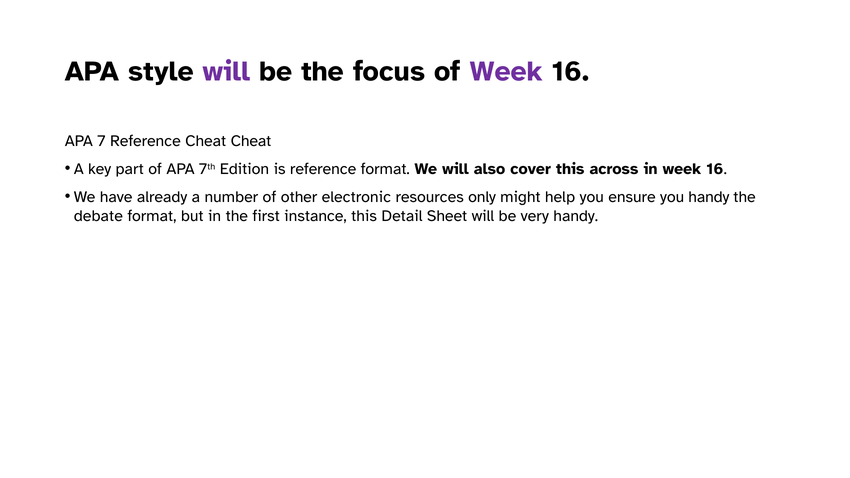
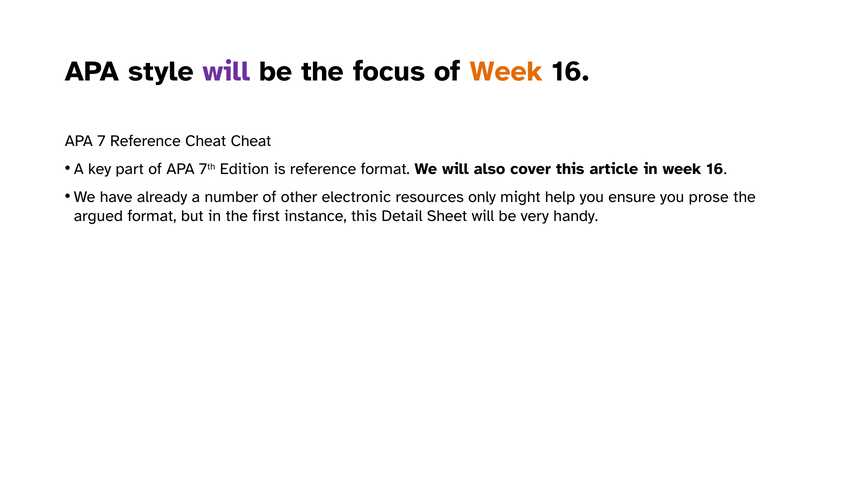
Week at (506, 71) colour: purple -> orange
across: across -> article
you handy: handy -> prose
debate: debate -> argued
